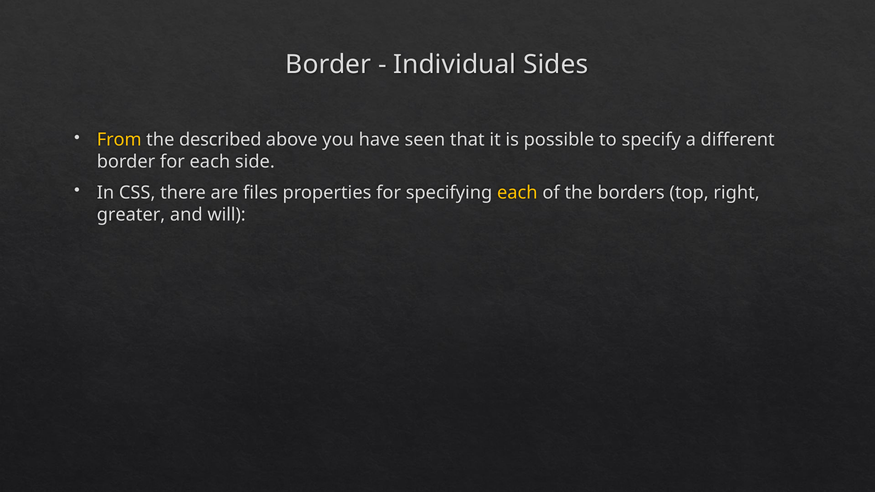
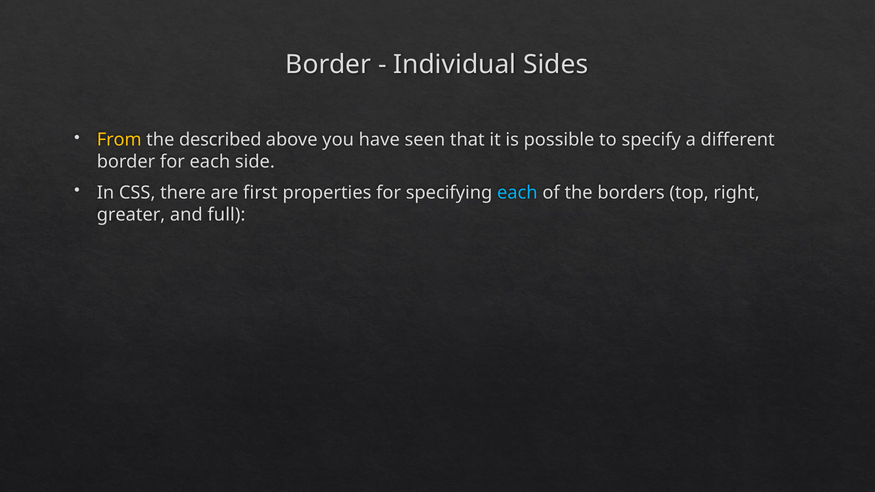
files: files -> first
each at (517, 193) colour: yellow -> light blue
will: will -> full
